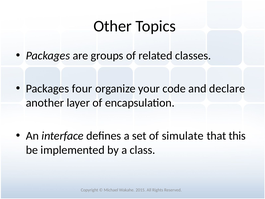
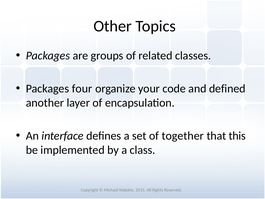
declare: declare -> defined
simulate: simulate -> together
